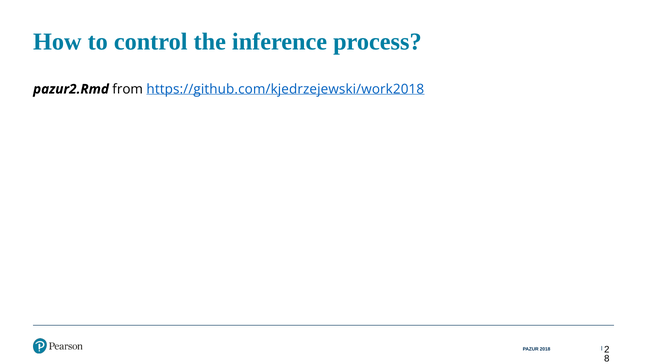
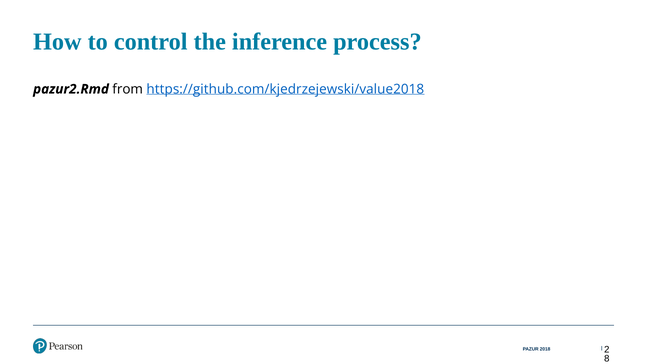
https://github.com/kjedrzejewski/work2018: https://github.com/kjedrzejewski/work2018 -> https://github.com/kjedrzejewski/value2018
